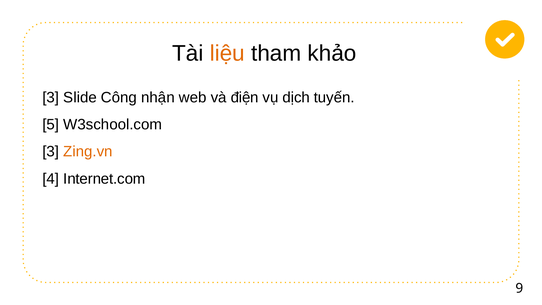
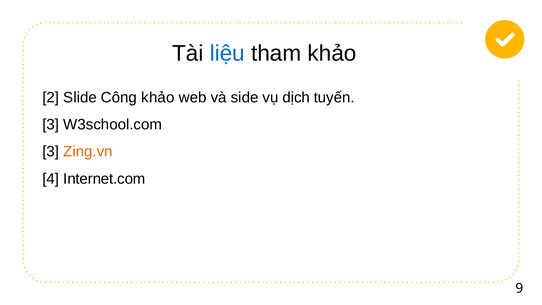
liệu colour: orange -> blue
3 at (51, 97): 3 -> 2
Công nhận: nhận -> khảo
điện: điện -> side
5 at (51, 124): 5 -> 3
